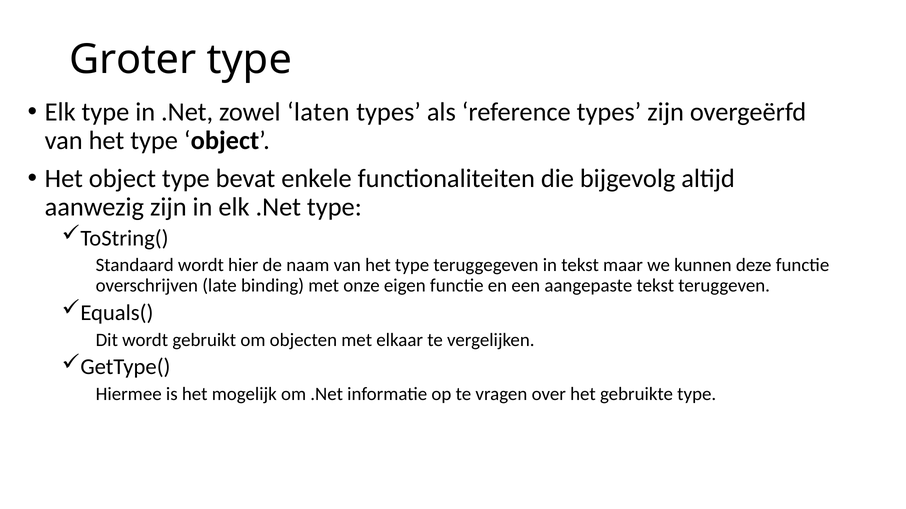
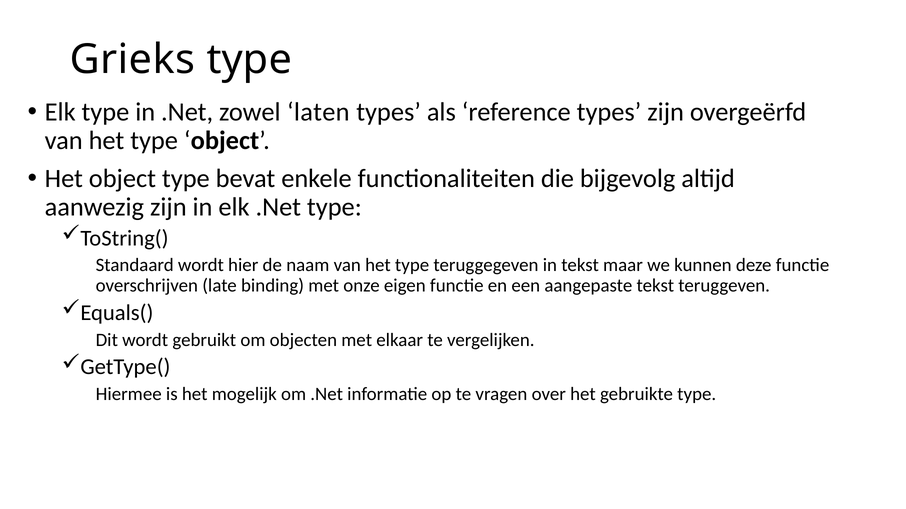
Groter: Groter -> Grieks
